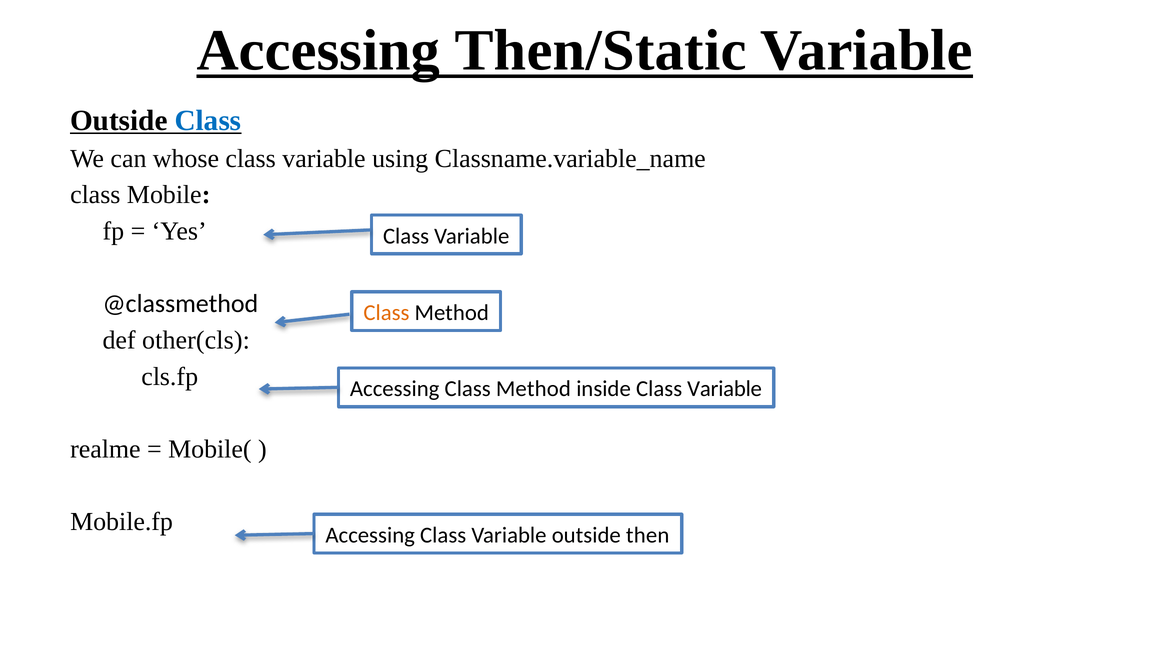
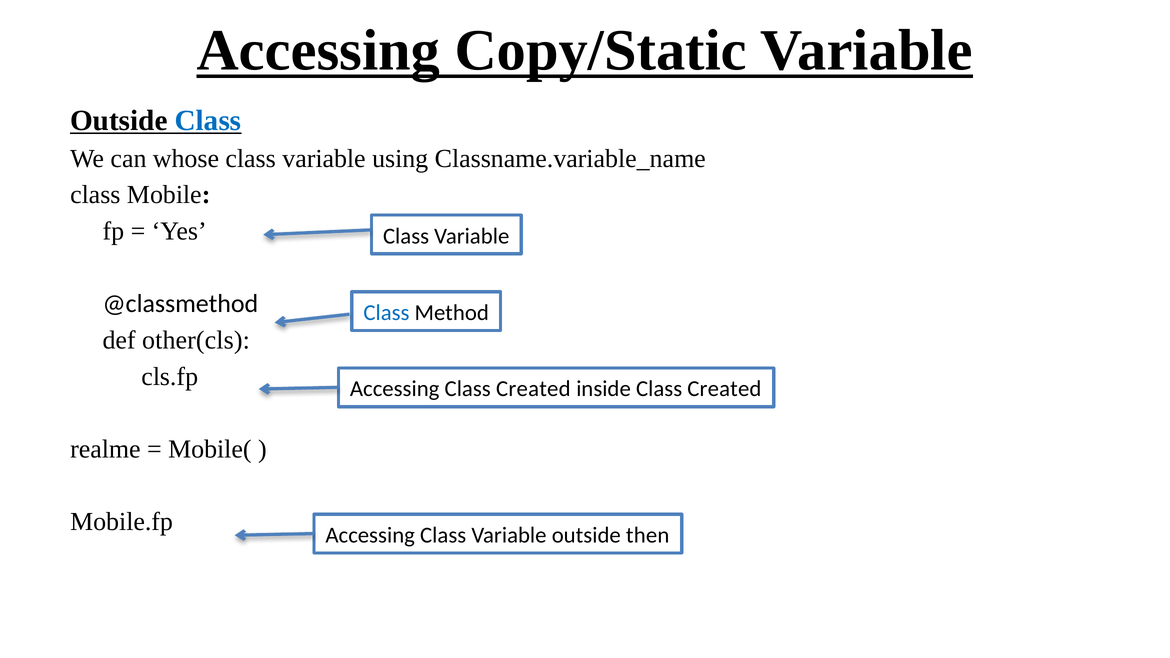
Then/Static: Then/Static -> Copy/Static
Class at (386, 313) colour: orange -> blue
Accessing Class Method: Method -> Created
inside Class Variable: Variable -> Created
